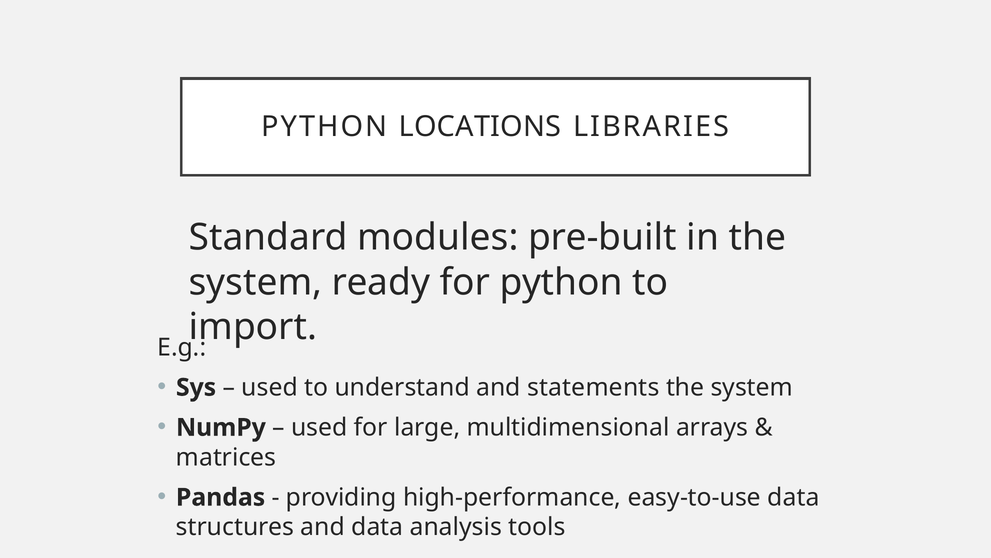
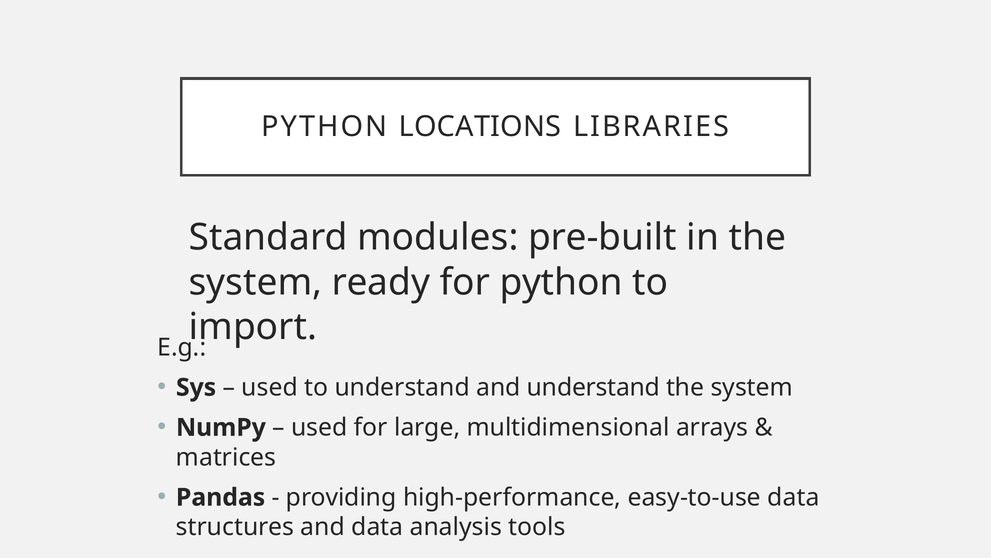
and statements: statements -> understand
